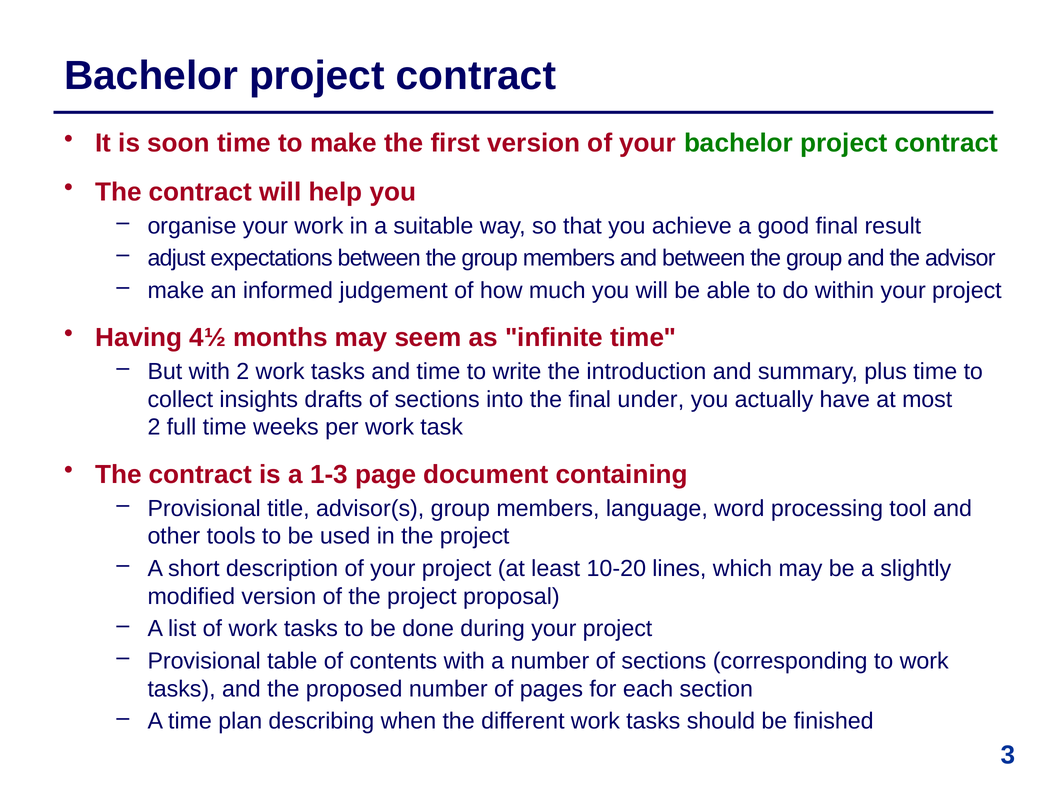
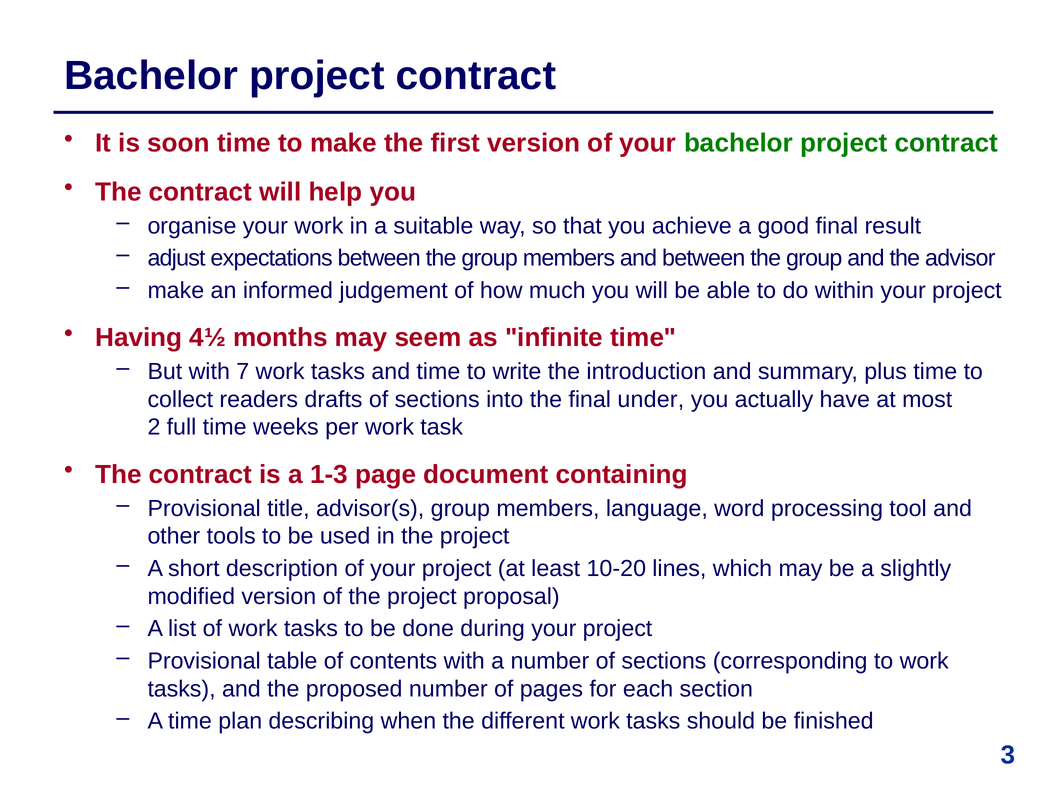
with 2: 2 -> 7
insights: insights -> readers
